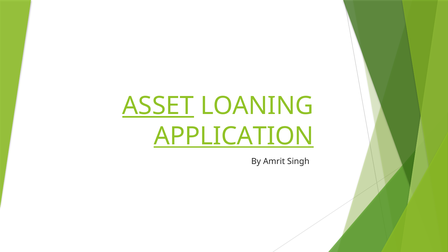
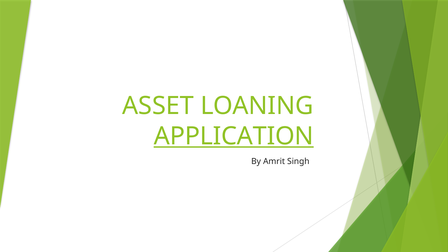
ASSET underline: present -> none
